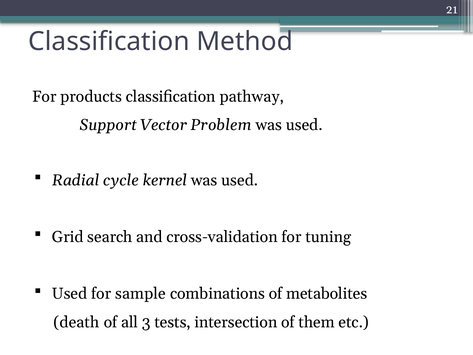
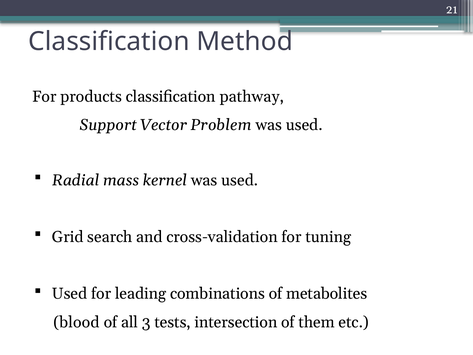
cycle: cycle -> mass
sample: sample -> leading
death: death -> blood
